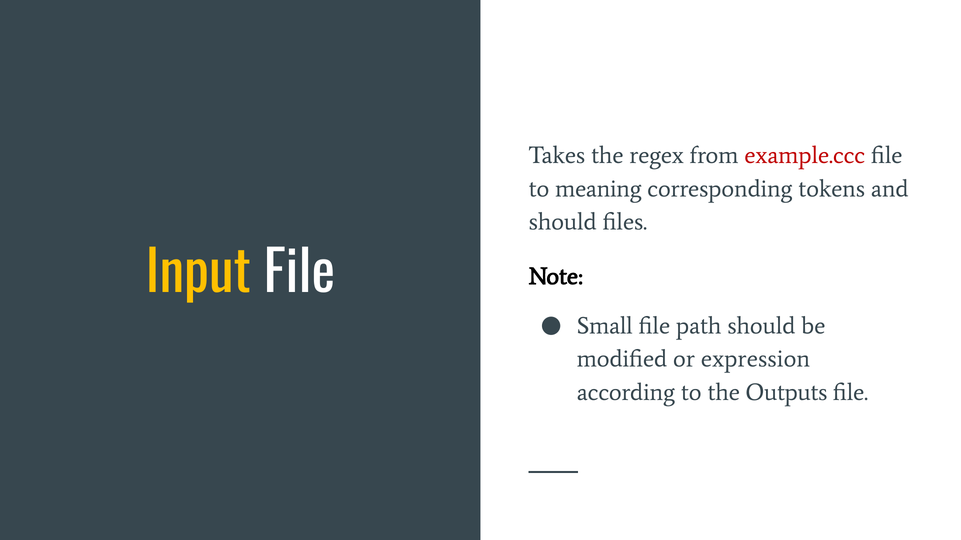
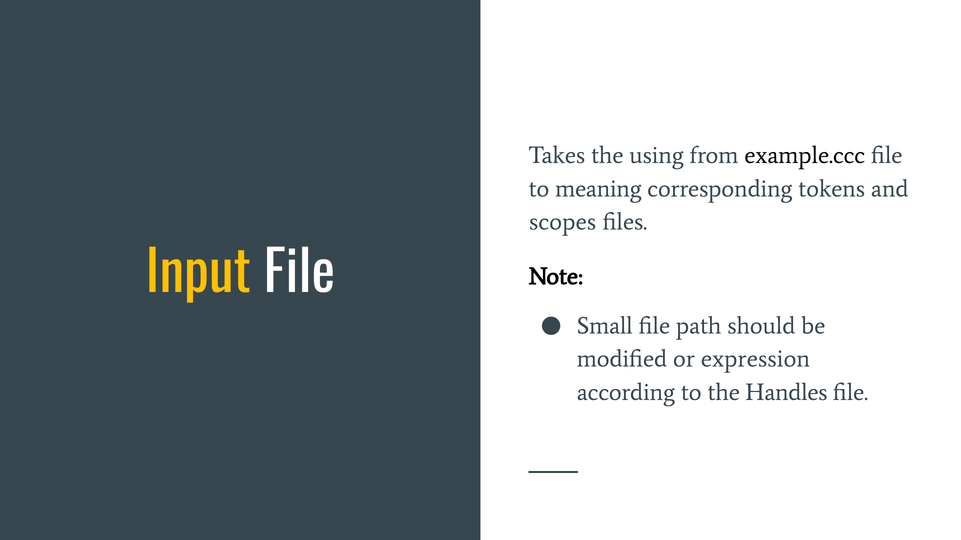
regex: regex -> using
example.ccc colour: red -> black
should at (563, 222): should -> scopes
Outputs: Outputs -> Handles
